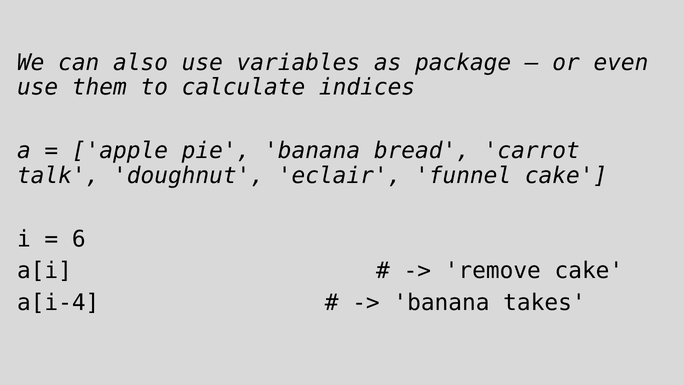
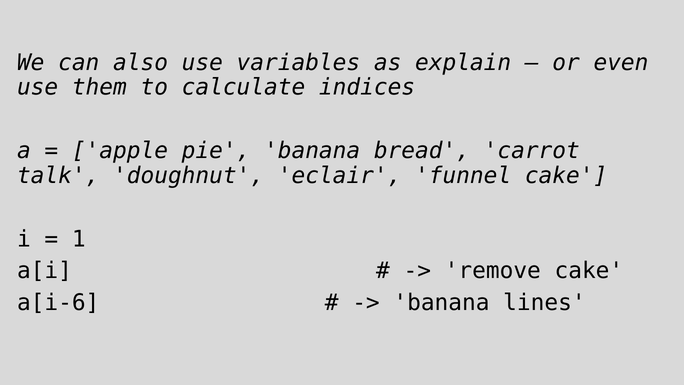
package: package -> explain
6: 6 -> 1
a[i-4: a[i-4 -> a[i-6
takes: takes -> lines
